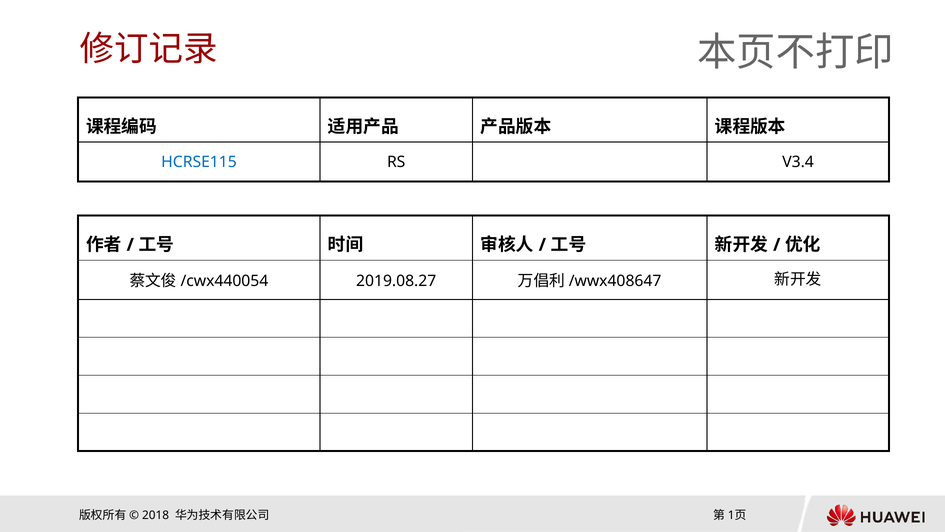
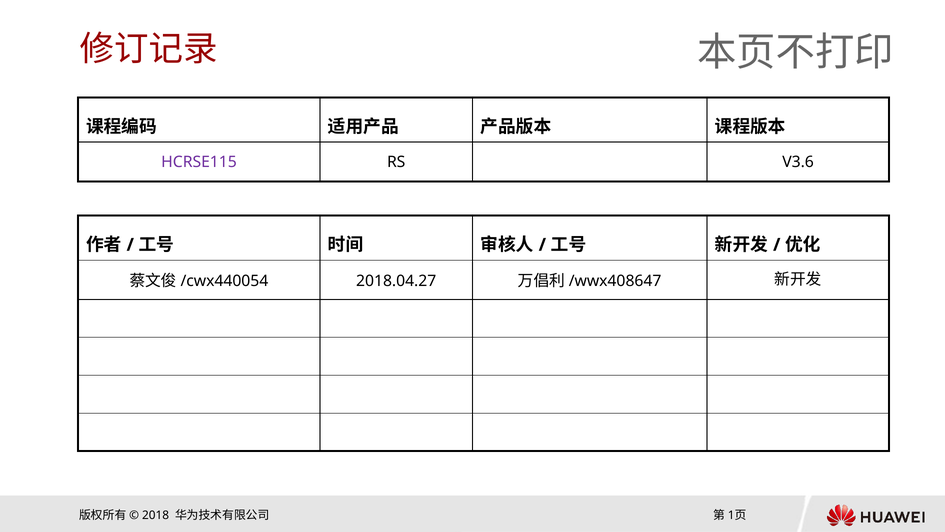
HCRSE115 colour: blue -> purple
V3.4: V3.4 -> V3.6
2019.08.27: 2019.08.27 -> 2018.04.27
